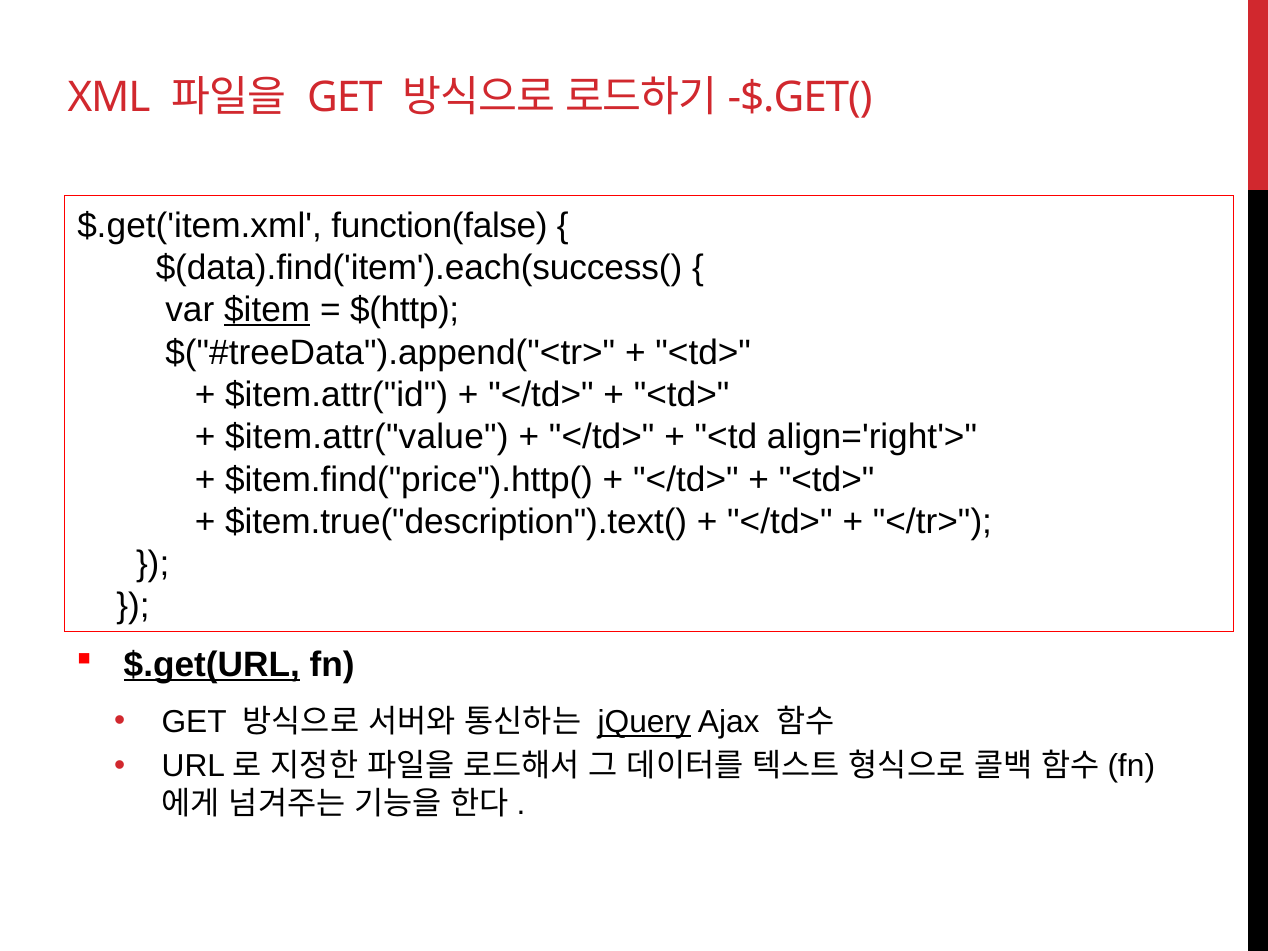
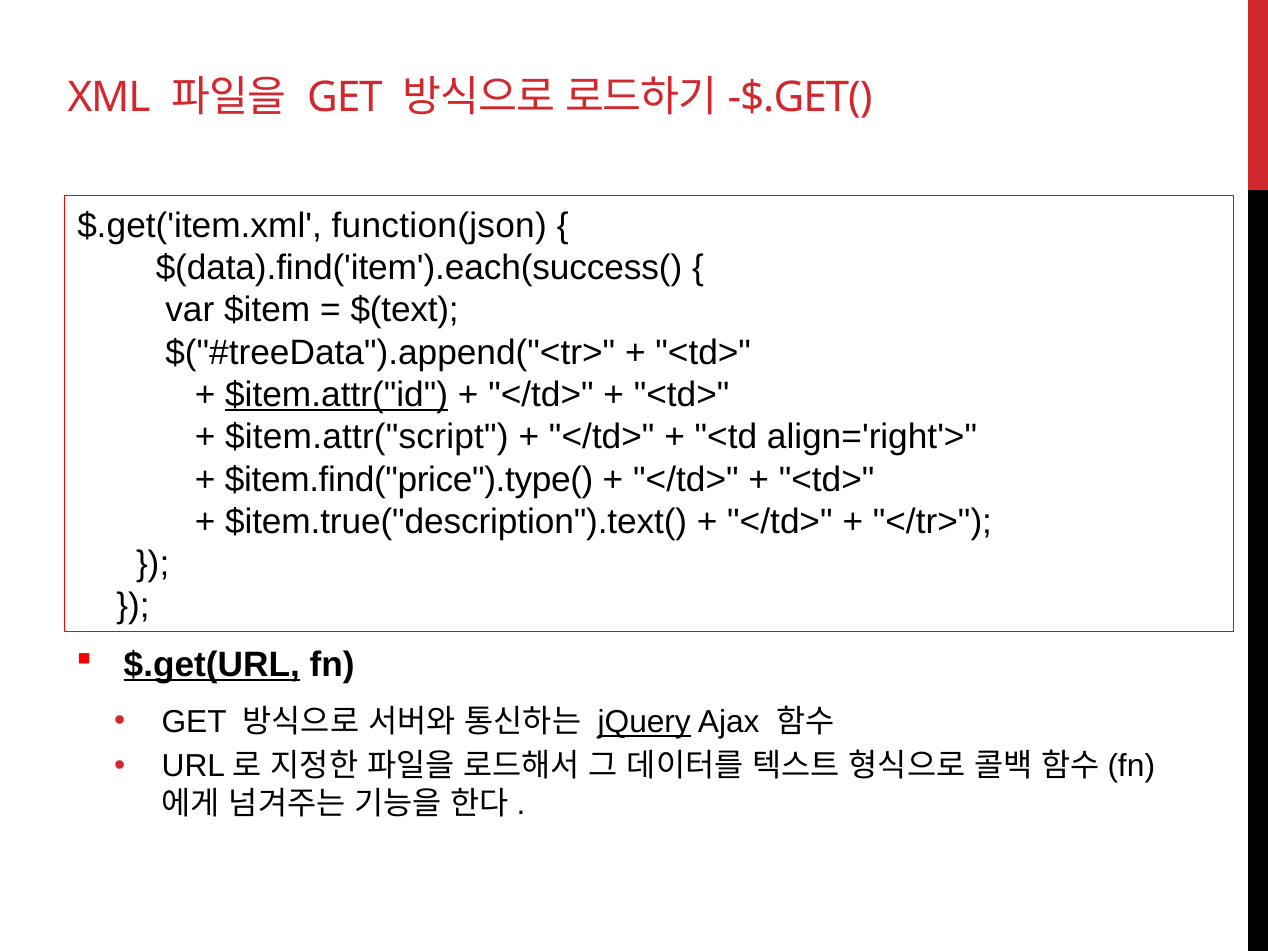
function(false: function(false -> function(json
$item underline: present -> none
$(http: $(http -> $(text
$item.attr("id underline: none -> present
$item.attr("value: $item.attr("value -> $item.attr("script
$item.find("price").http(: $item.find("price").http( -> $item.find("price").type(
